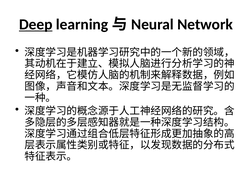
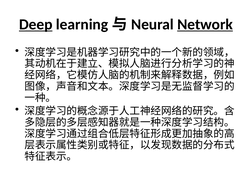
Network underline: none -> present
